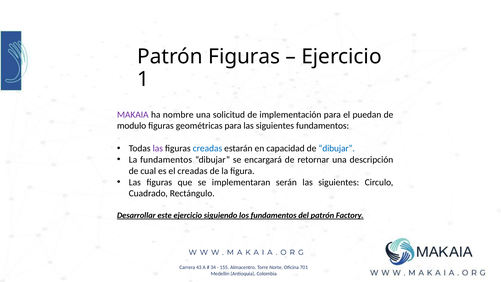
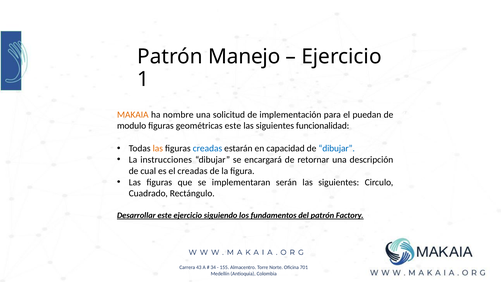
Patrón Figuras: Figuras -> Manejo
MAKAIA colour: purple -> orange
geométricas para: para -> este
siguientes fundamentos: fundamentos -> funcionalidad
las at (158, 148) colour: purple -> orange
La fundamentos: fundamentos -> instrucciones
